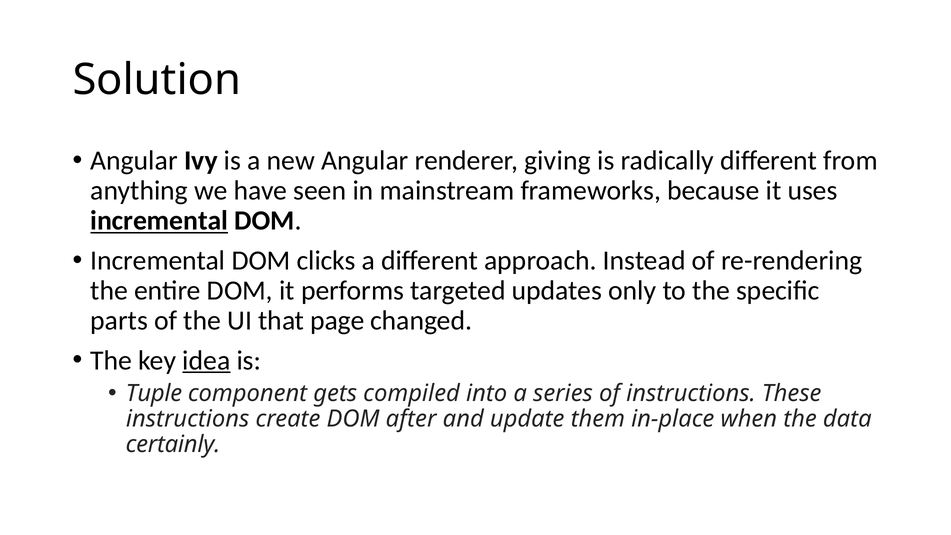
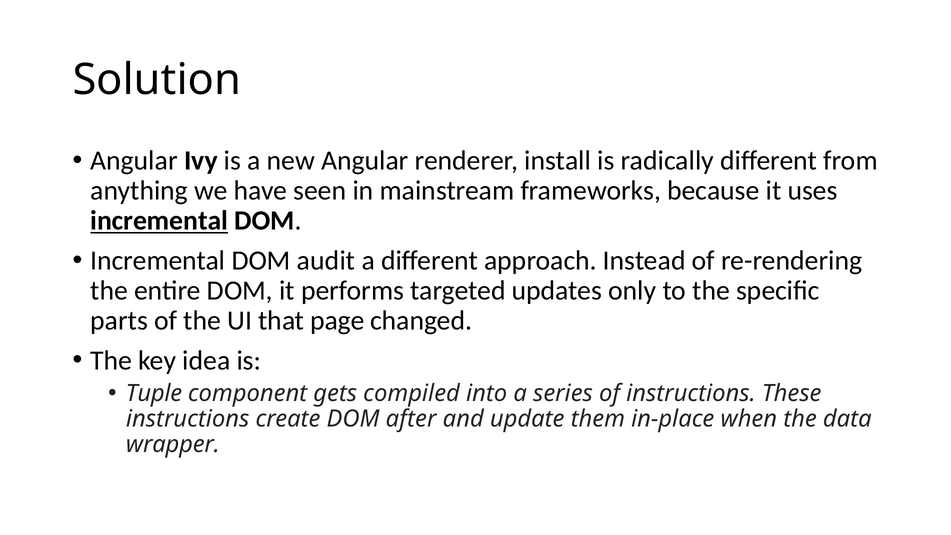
giving: giving -> install
clicks: clicks -> audit
idea underline: present -> none
certainly: certainly -> wrapper
